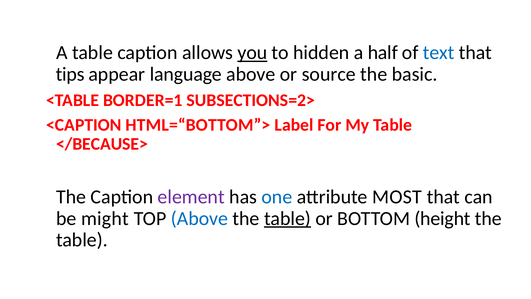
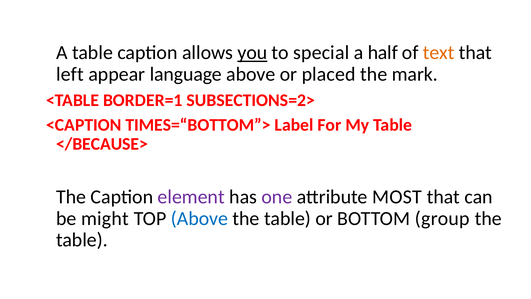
hidden: hidden -> special
text colour: blue -> orange
tips: tips -> left
source: source -> placed
basic: basic -> mark
HTML=“BOTTOM”>: HTML=“BOTTOM”> -> TIMES=“BOTTOM”>
one colour: blue -> purple
table at (287, 218) underline: present -> none
height: height -> group
